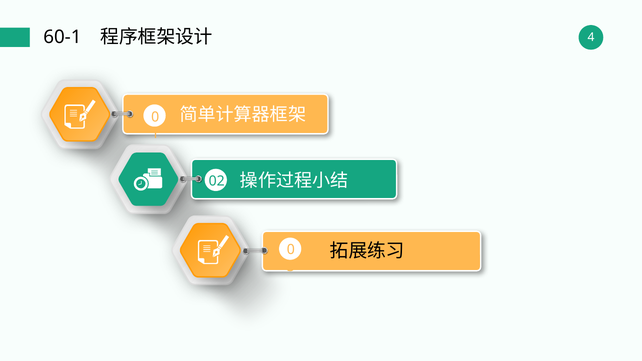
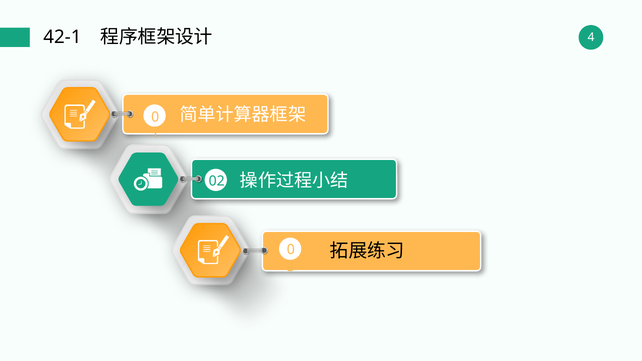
60-1: 60-1 -> 42-1
